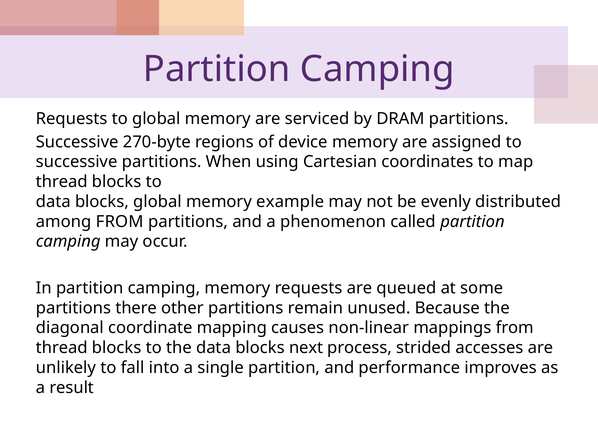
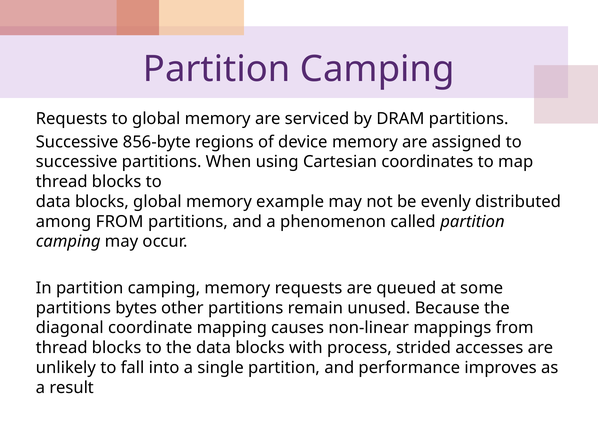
270-byte: 270-byte -> 856-byte
there: there -> bytes
next: next -> with
